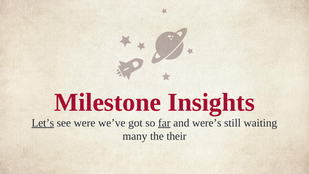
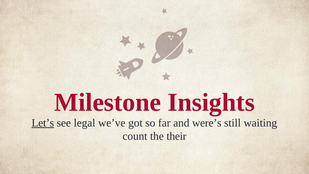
were: were -> legal
far underline: present -> none
many: many -> count
